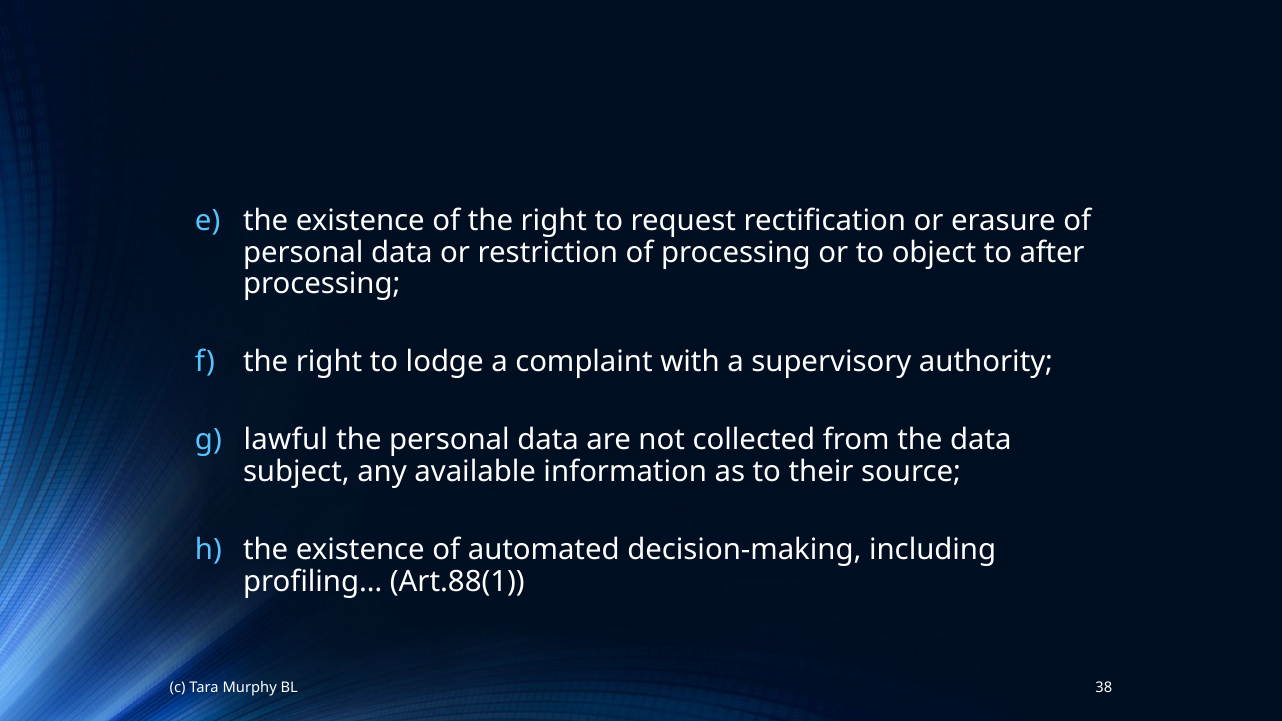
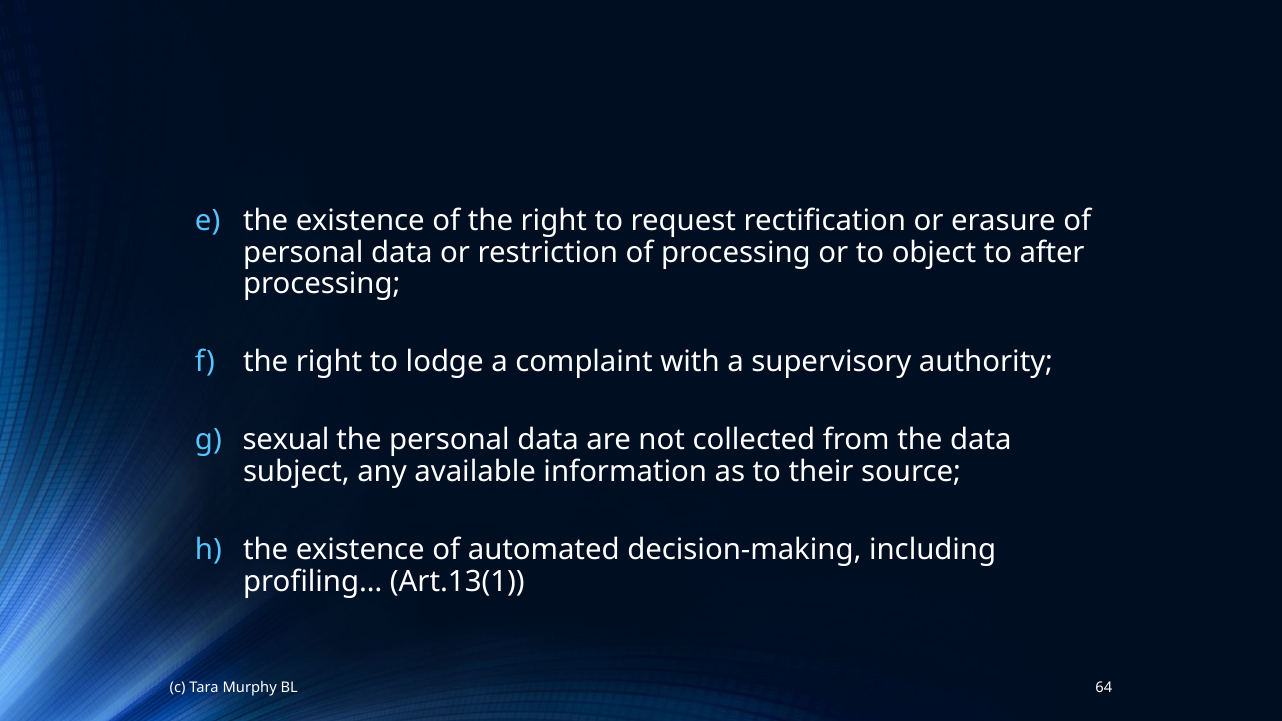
lawful: lawful -> sexual
Art.88(1: Art.88(1 -> Art.13(1
38: 38 -> 64
